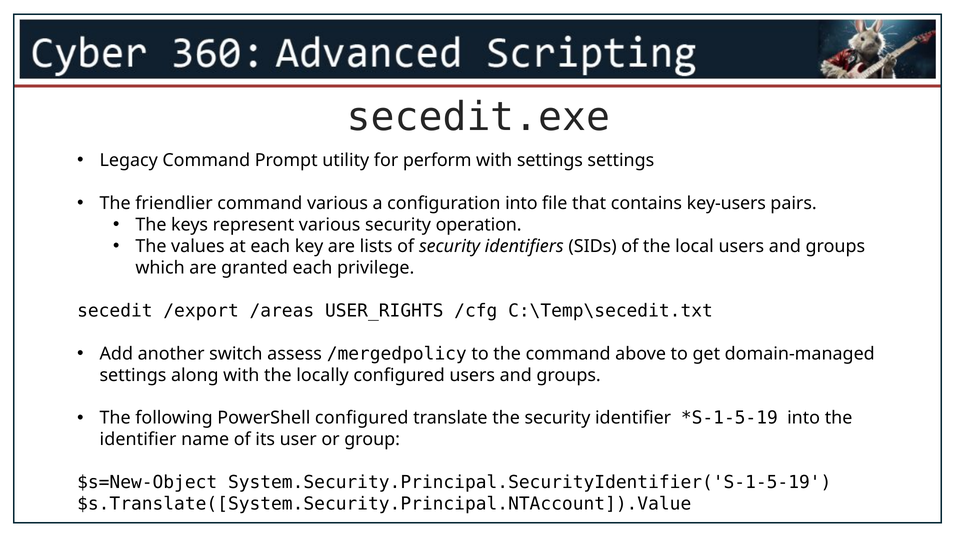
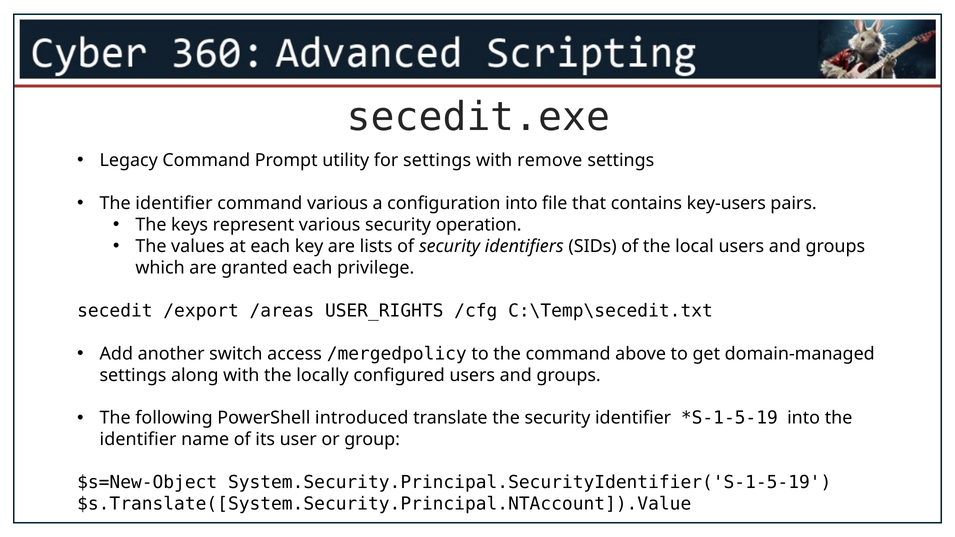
for perform: perform -> settings
with settings: settings -> remove
friendlier at (174, 203): friendlier -> identifier
assess: assess -> access
PowerShell configured: configured -> introduced
